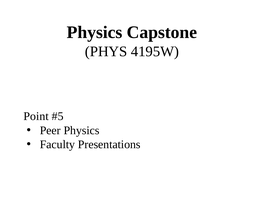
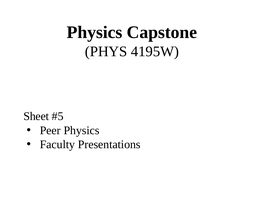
Point: Point -> Sheet
